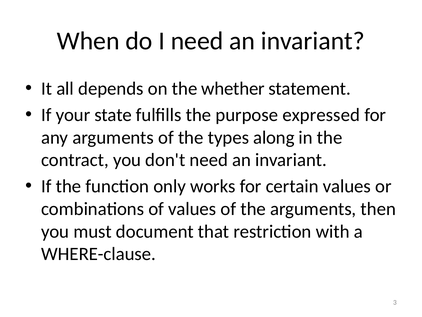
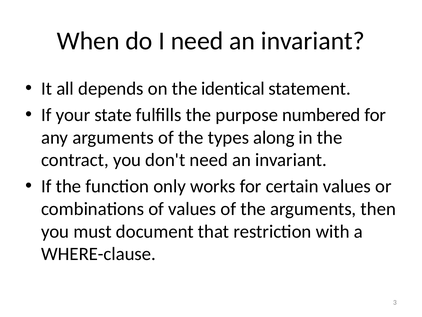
whether: whether -> identical
expressed: expressed -> numbered
